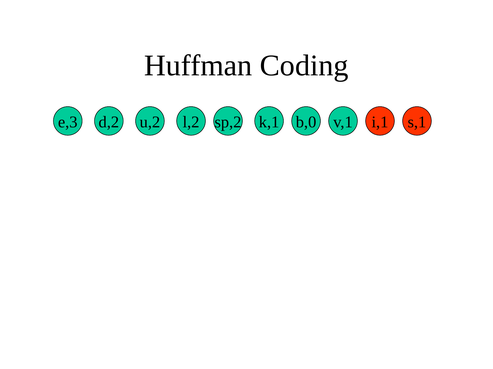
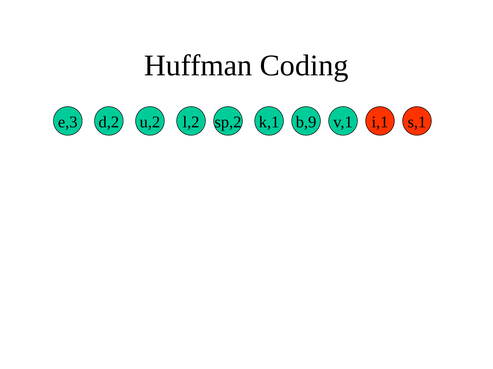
b,0: b,0 -> b,9
